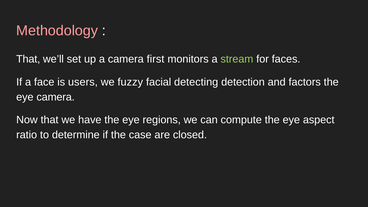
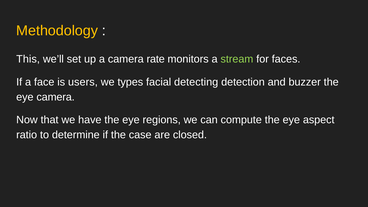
Methodology colour: pink -> yellow
That at (28, 59): That -> This
first: first -> rate
fuzzy: fuzzy -> types
factors: factors -> buzzer
